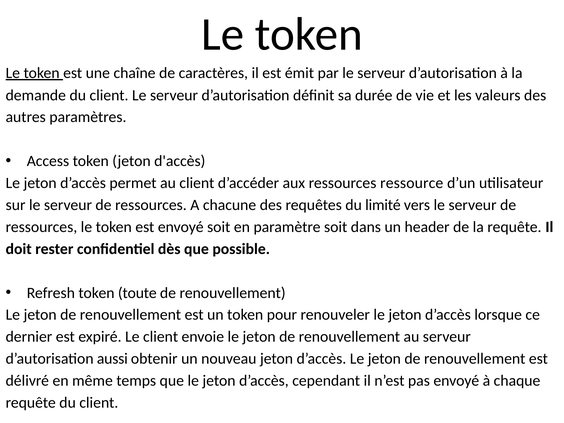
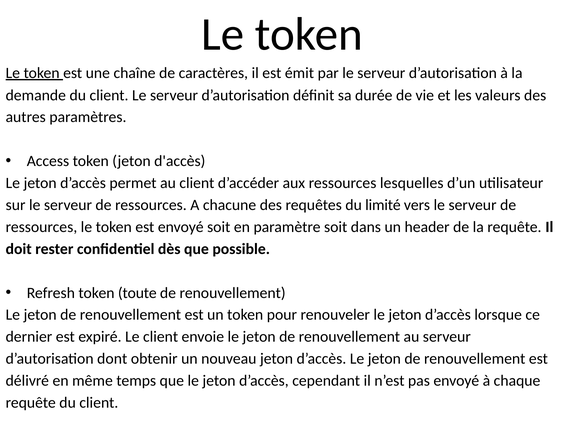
ressource: ressource -> lesquelles
aussi: aussi -> dont
